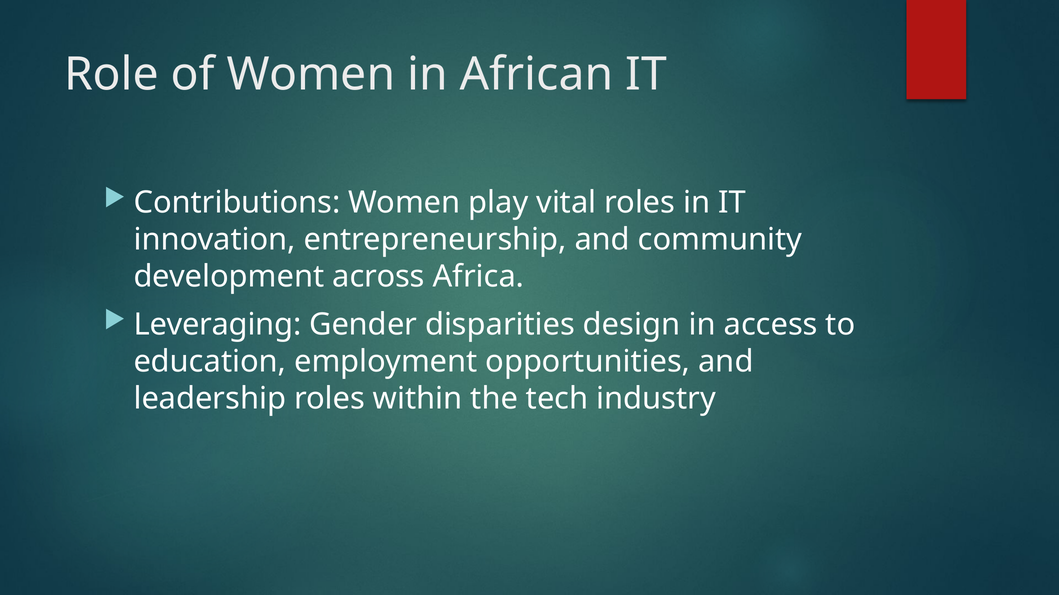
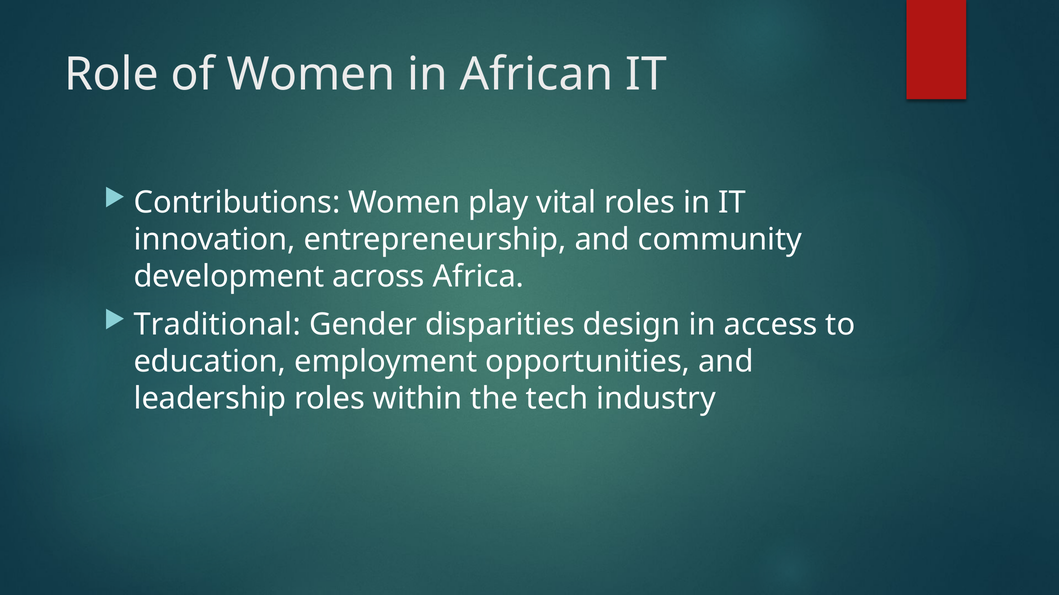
Leveraging: Leveraging -> Traditional
